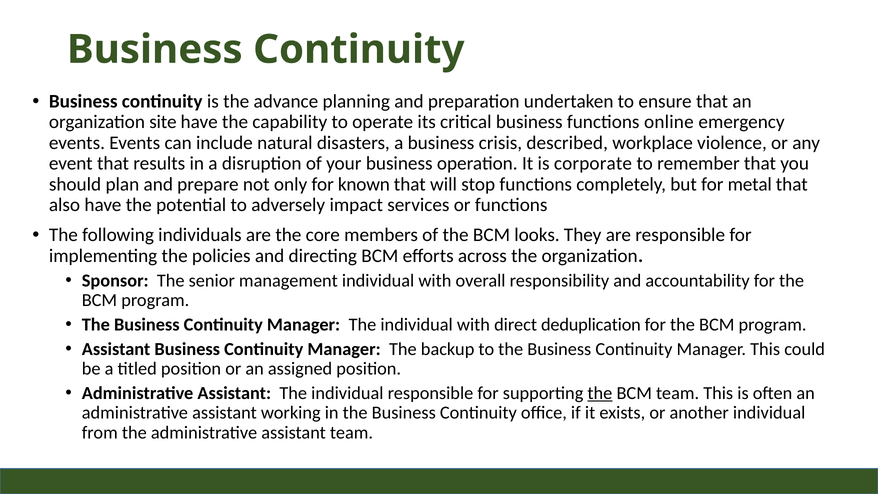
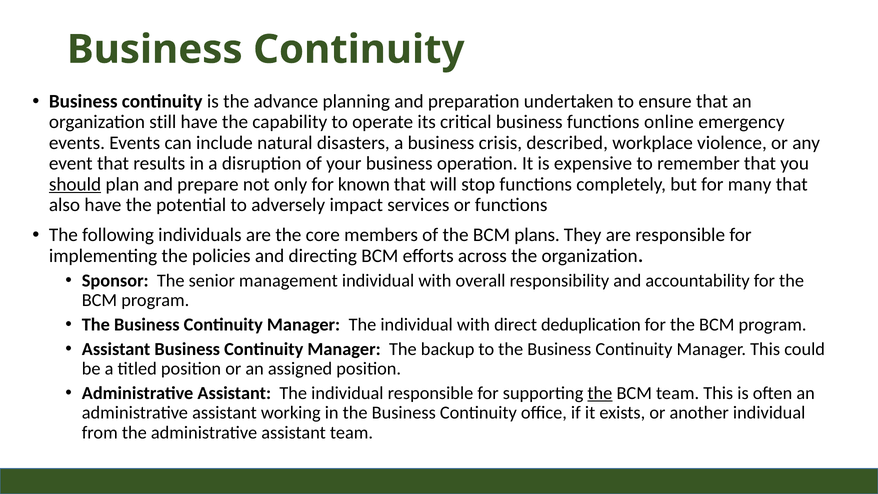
site: site -> still
corporate: corporate -> expensive
should underline: none -> present
metal: metal -> many
looks: looks -> plans
